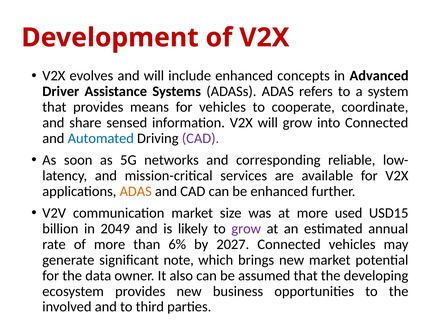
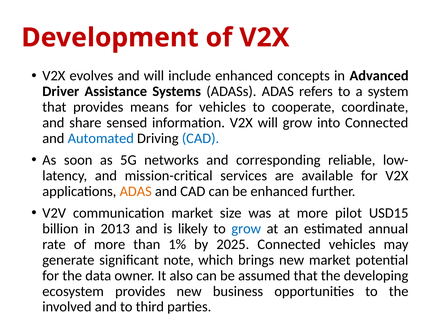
CAD at (201, 138) colour: purple -> blue
used: used -> pilot
2049: 2049 -> 2013
grow at (246, 228) colour: purple -> blue
6%: 6% -> 1%
2027: 2027 -> 2025
